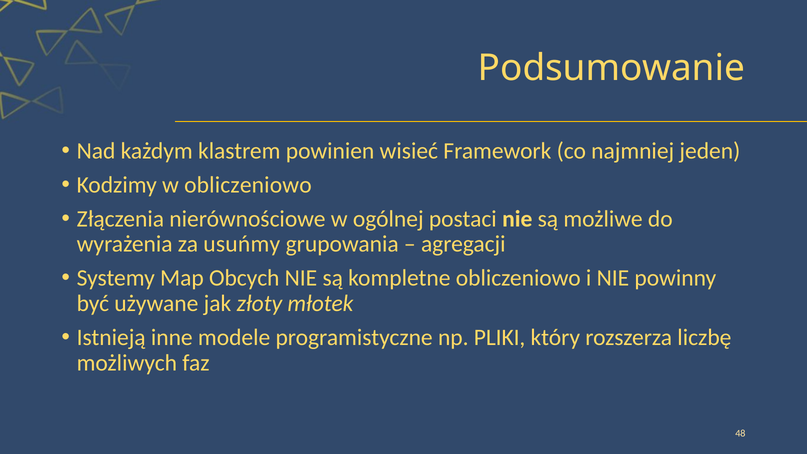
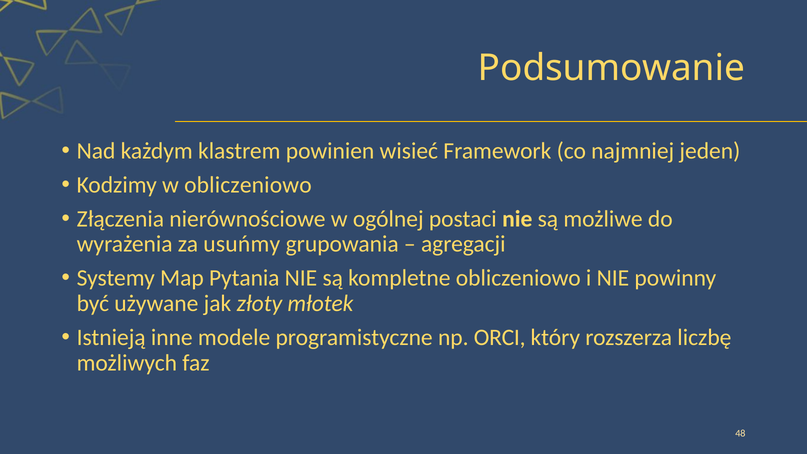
Obcych: Obcych -> Pytania
PLIKI: PLIKI -> ORCI
